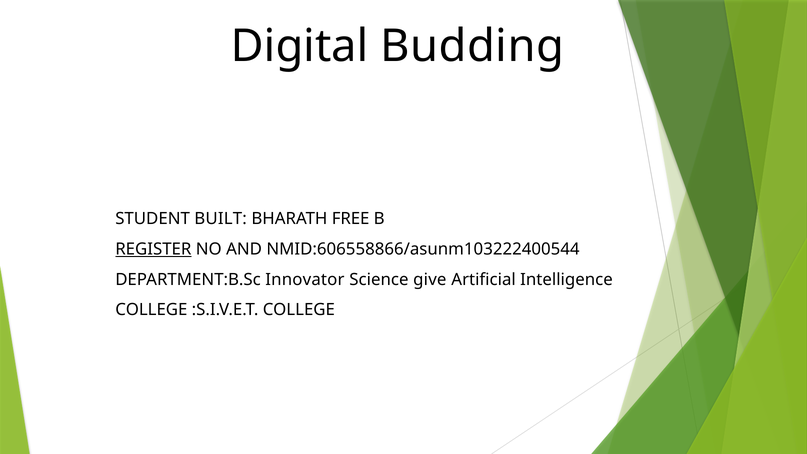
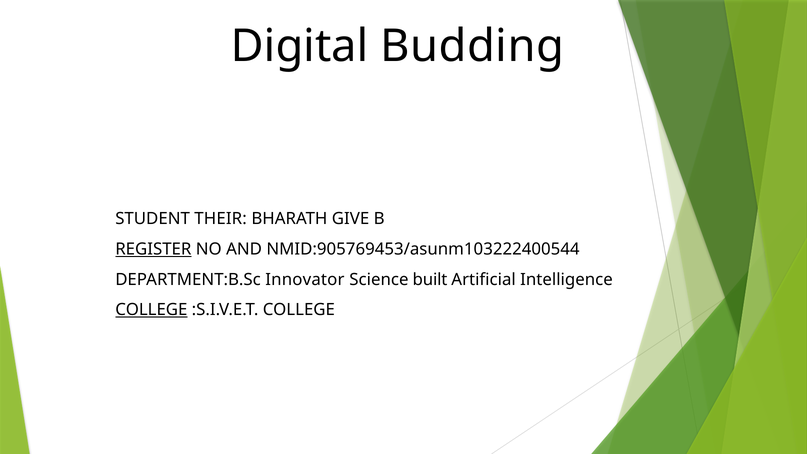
BUILT: BUILT -> THEIR
FREE: FREE -> GIVE
NMID:606558866/asunm103222400544: NMID:606558866/asunm103222400544 -> NMID:905769453/asunm103222400544
give: give -> built
COLLEGE at (151, 310) underline: none -> present
